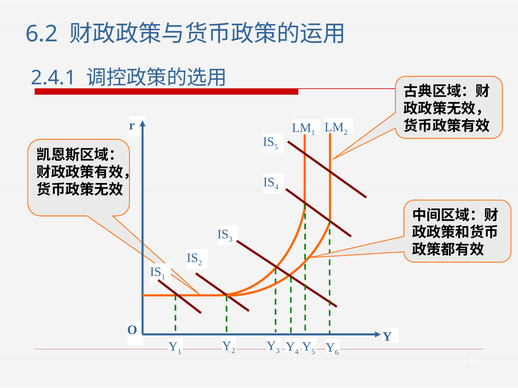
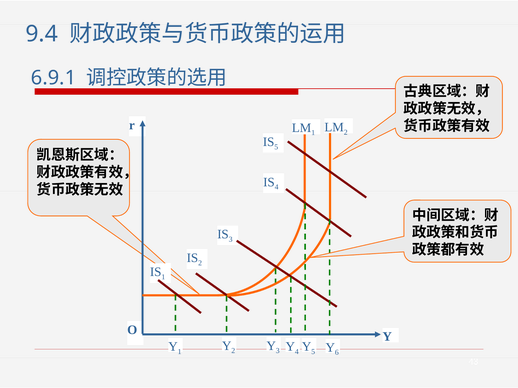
6.2: 6.2 -> 9.4
2.4.1: 2.4.1 -> 6.9.1
